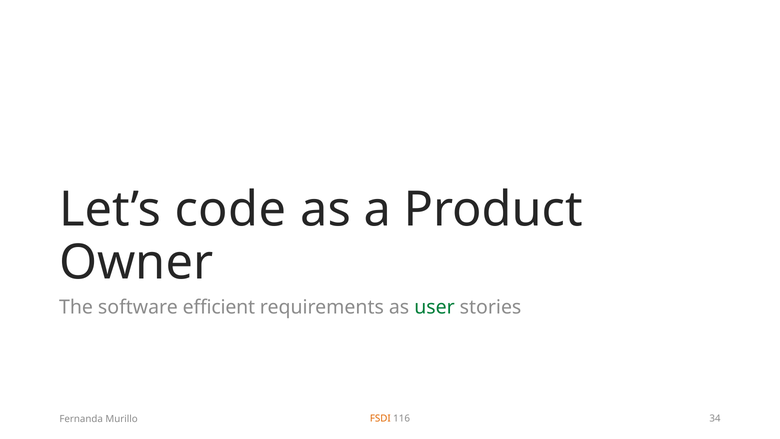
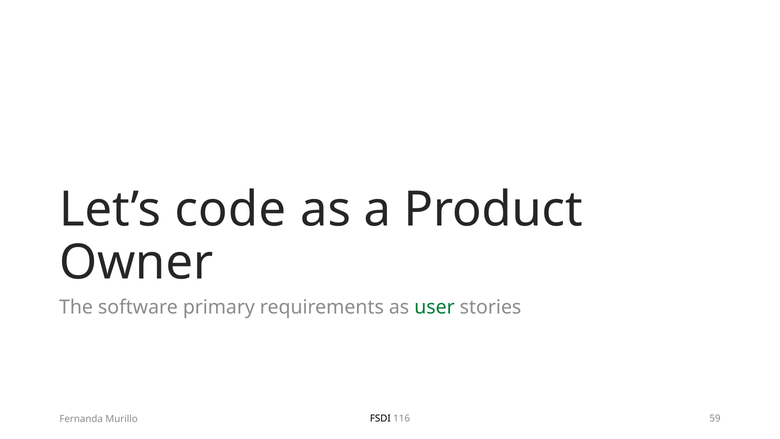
efficient: efficient -> primary
FSDI colour: orange -> black
34: 34 -> 59
